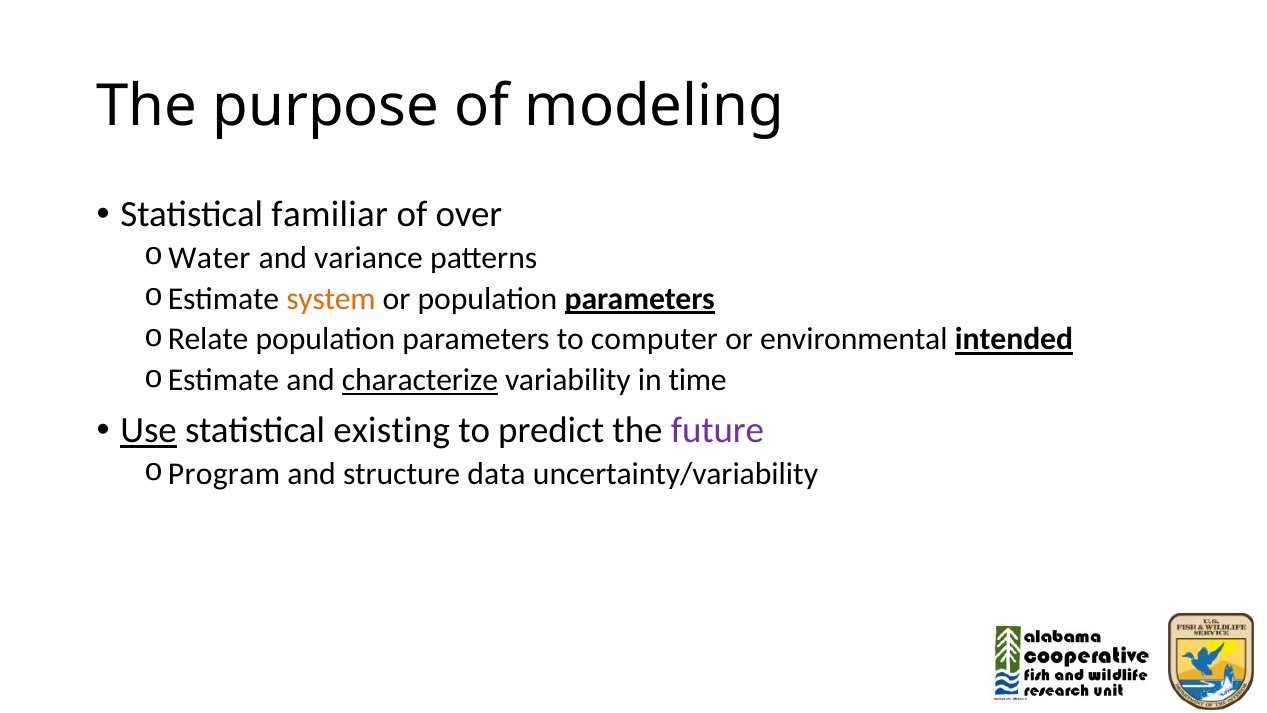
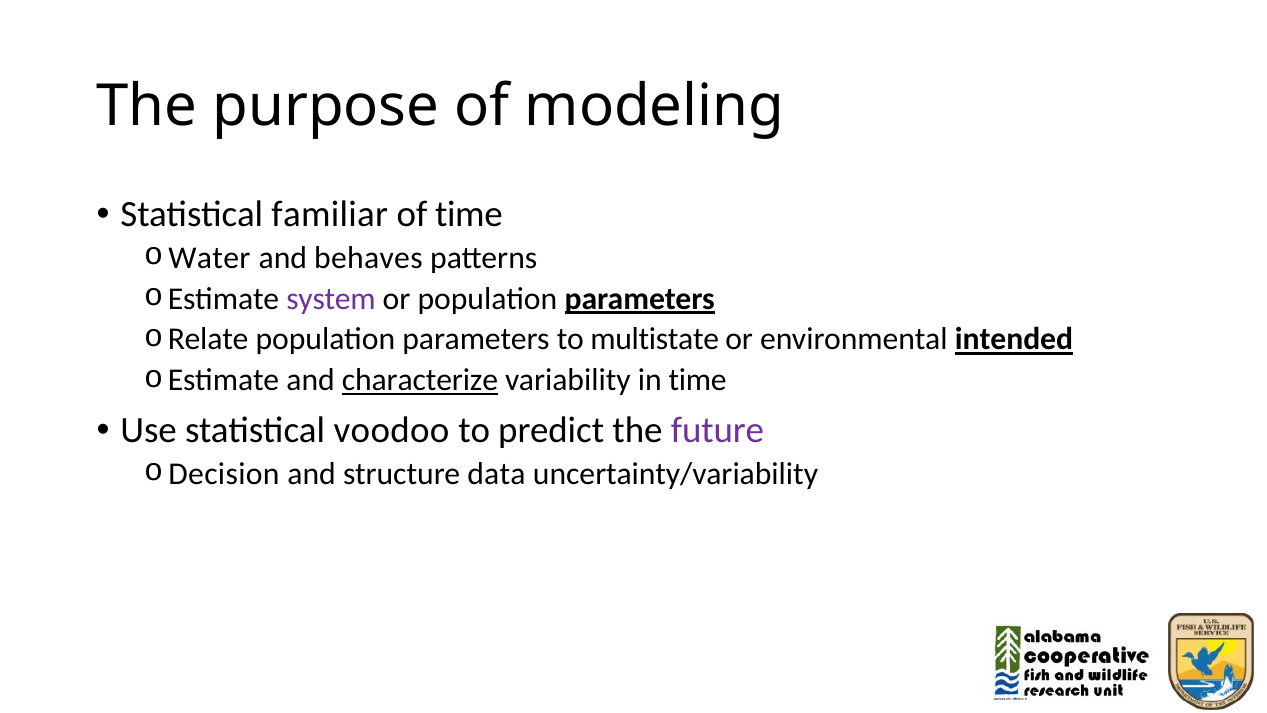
of over: over -> time
variance: variance -> behaves
system colour: orange -> purple
computer: computer -> multistate
Use underline: present -> none
existing: existing -> voodoo
Program: Program -> Decision
